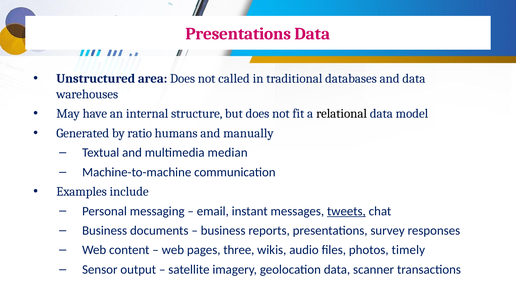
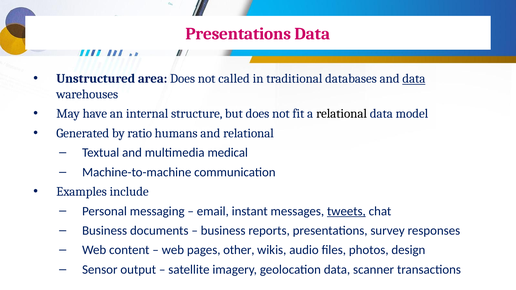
data at (414, 79) underline: none -> present
and manually: manually -> relational
median: median -> medical
three: three -> other
timely: timely -> design
